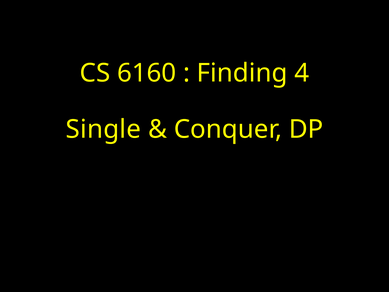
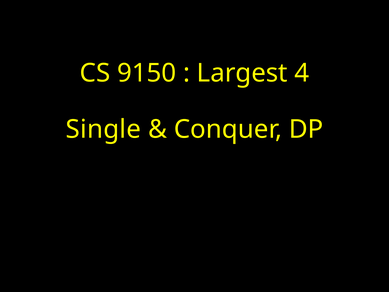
6160: 6160 -> 9150
Finding: Finding -> Largest
